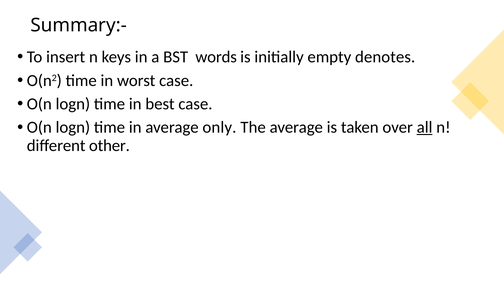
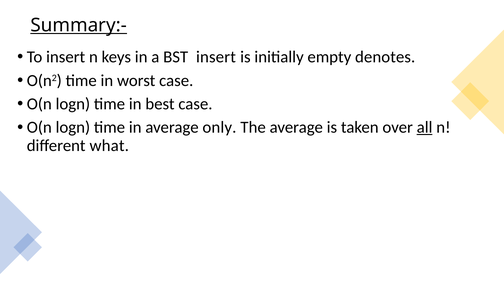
Summary:- underline: none -> present
BST words: words -> insert
other: other -> what
